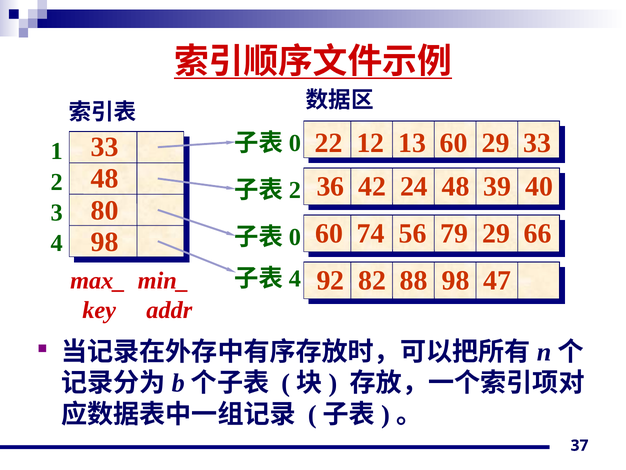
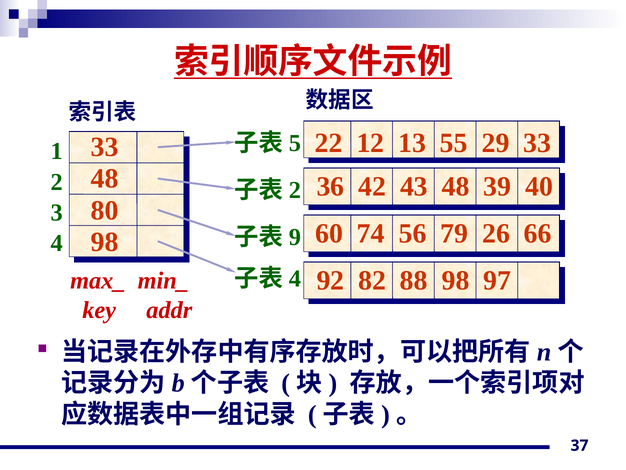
13 60: 60 -> 55
0 at (295, 143): 0 -> 5
24: 24 -> 43
79 29: 29 -> 26
0 at (295, 237): 0 -> 9
47: 47 -> 97
